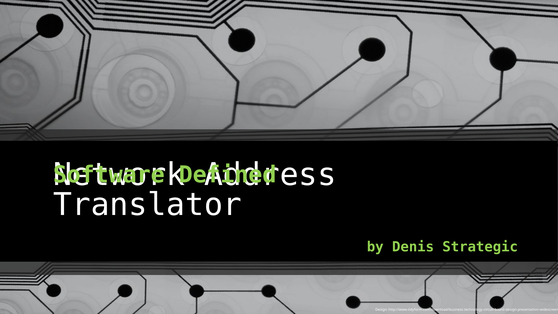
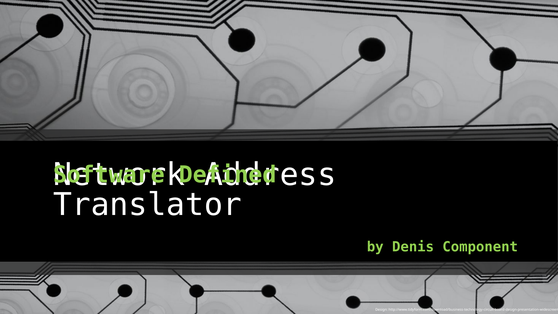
Strategic: Strategic -> Component
